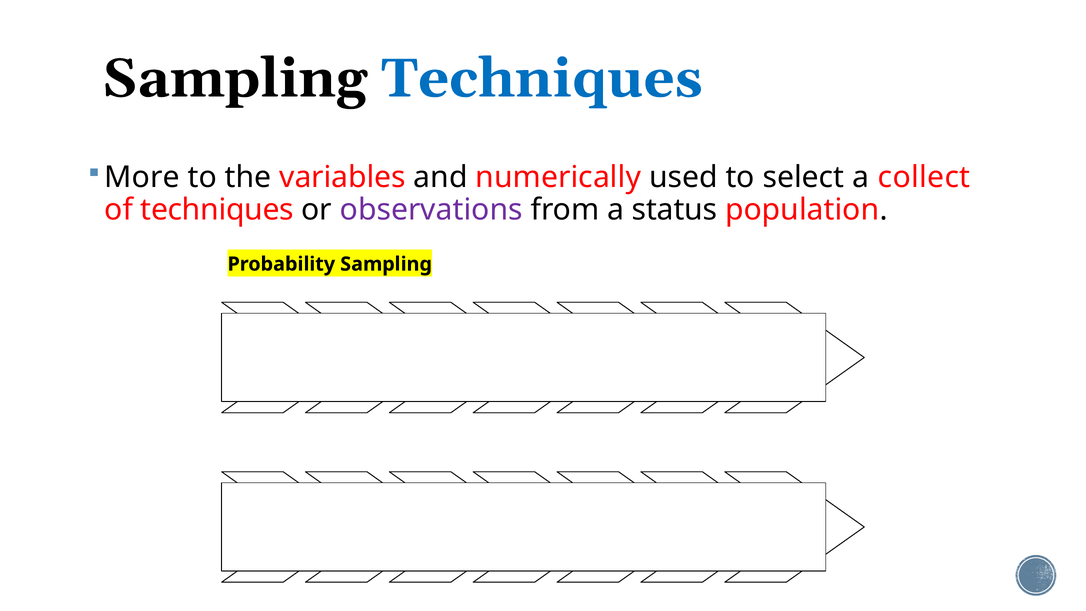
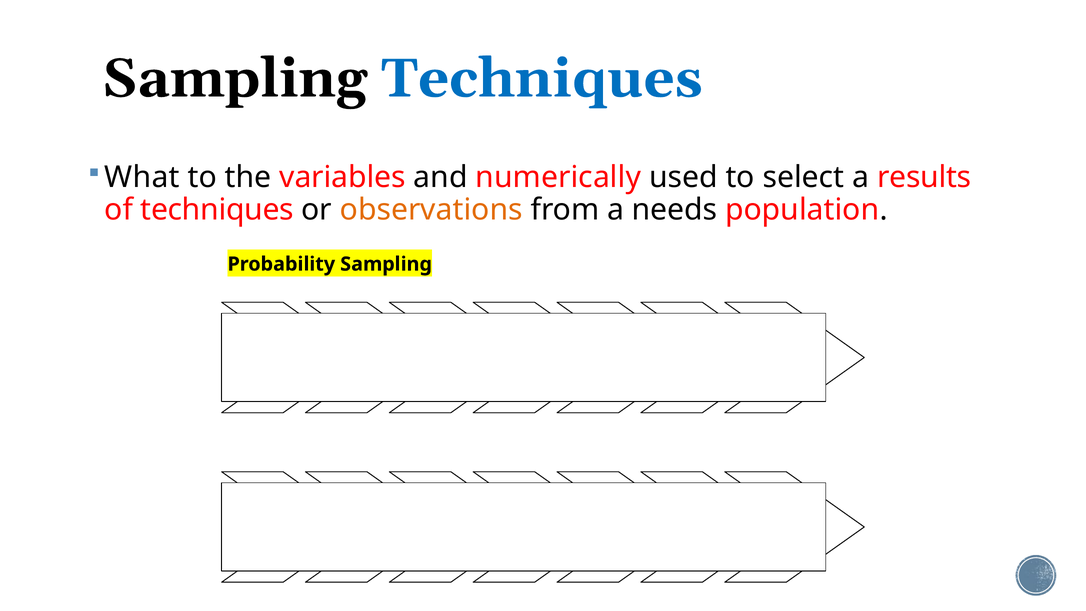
More: More -> What
collect: collect -> results
observations colour: purple -> orange
status: status -> needs
